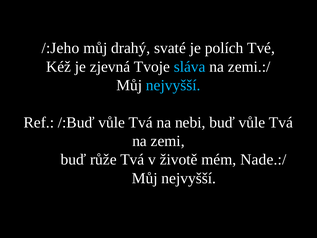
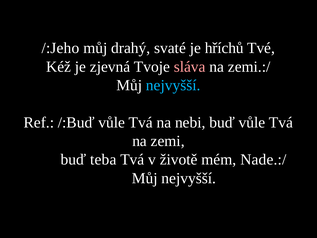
polích: polích -> hříchů
sláva colour: light blue -> pink
růže: růže -> teba
